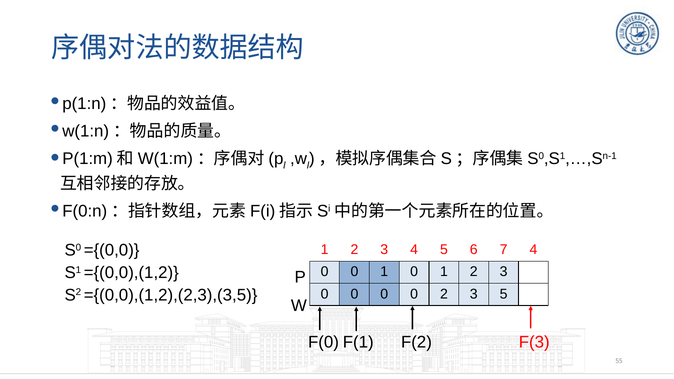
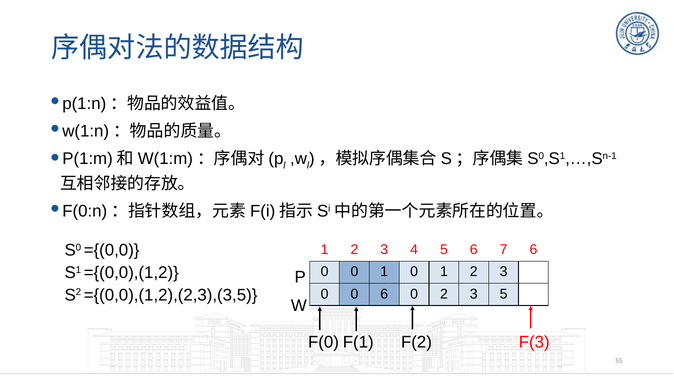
7 4: 4 -> 6
0 at (384, 294): 0 -> 6
